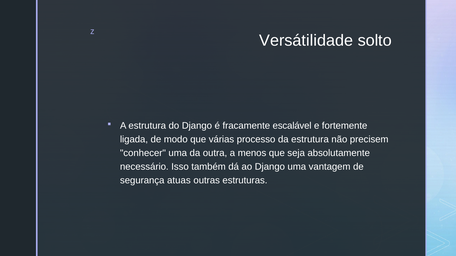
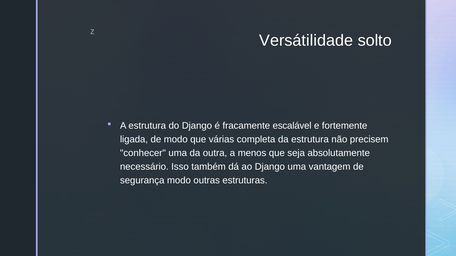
processo: processo -> completa
segurança atuas: atuas -> modo
